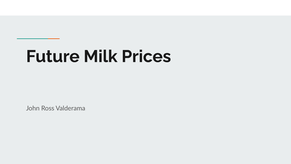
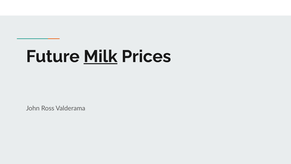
Milk underline: none -> present
